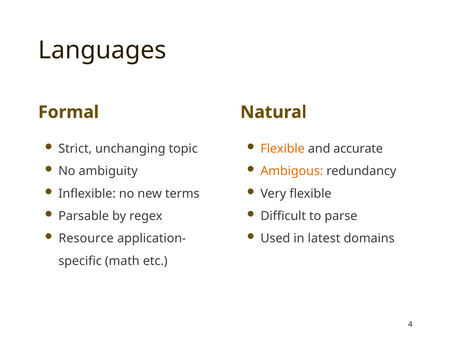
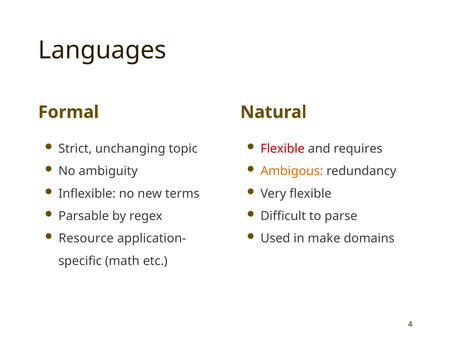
Flexible at (283, 149) colour: orange -> red
accurate: accurate -> requires
latest: latest -> make
